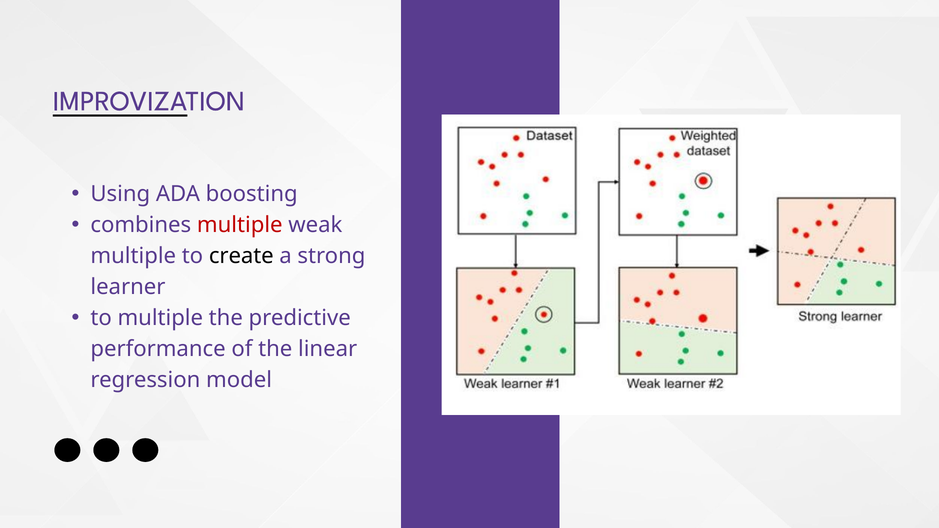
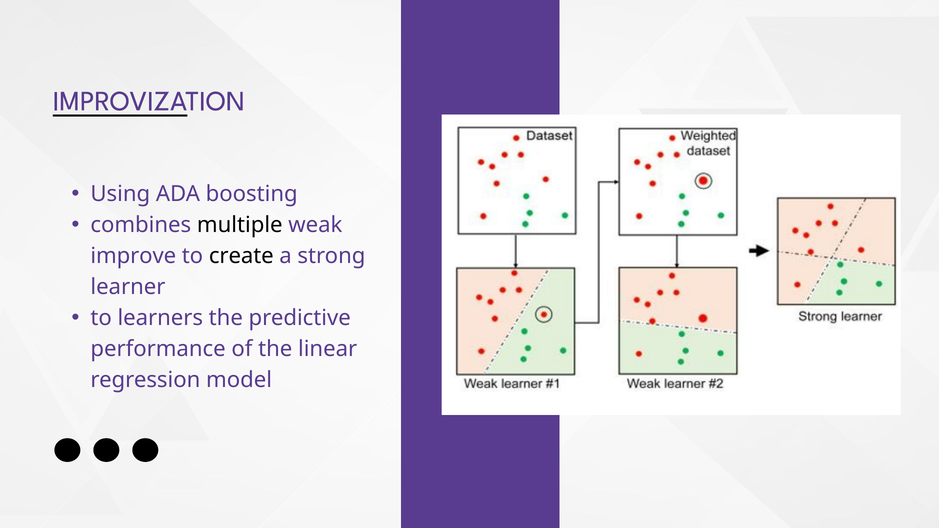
multiple at (240, 225) colour: red -> black
multiple at (133, 256): multiple -> improve
to multiple: multiple -> learners
